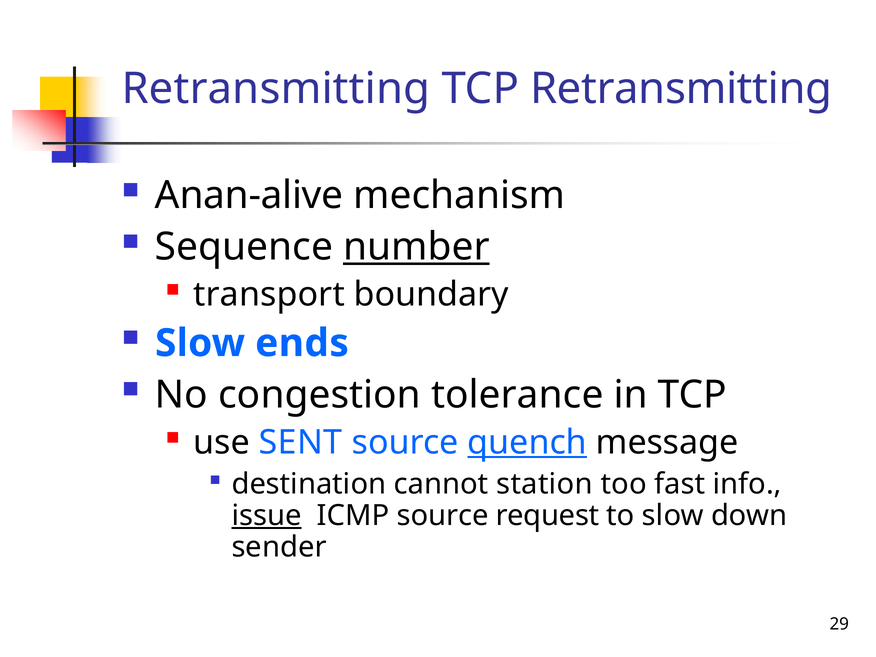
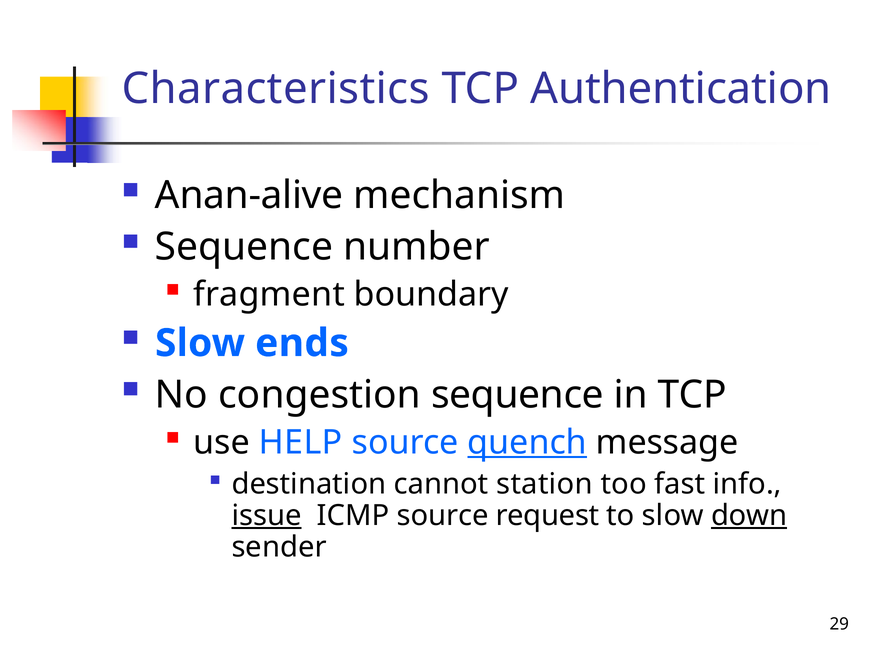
Retransmitting at (276, 89): Retransmitting -> Characteristics
TCP Retransmitting: Retransmitting -> Authentication
number underline: present -> none
transport: transport -> fragment
congestion tolerance: tolerance -> sequence
SENT: SENT -> HELP
down underline: none -> present
